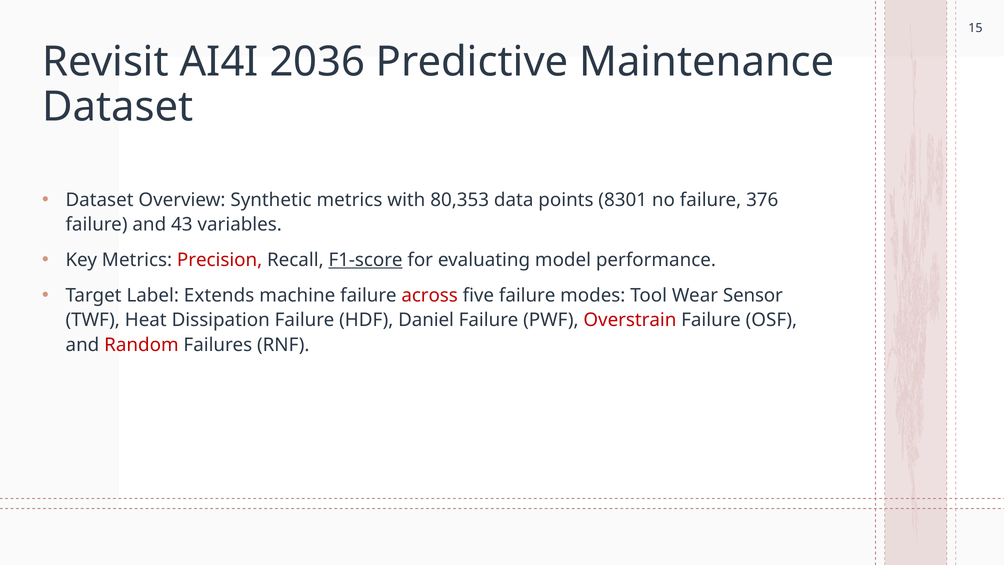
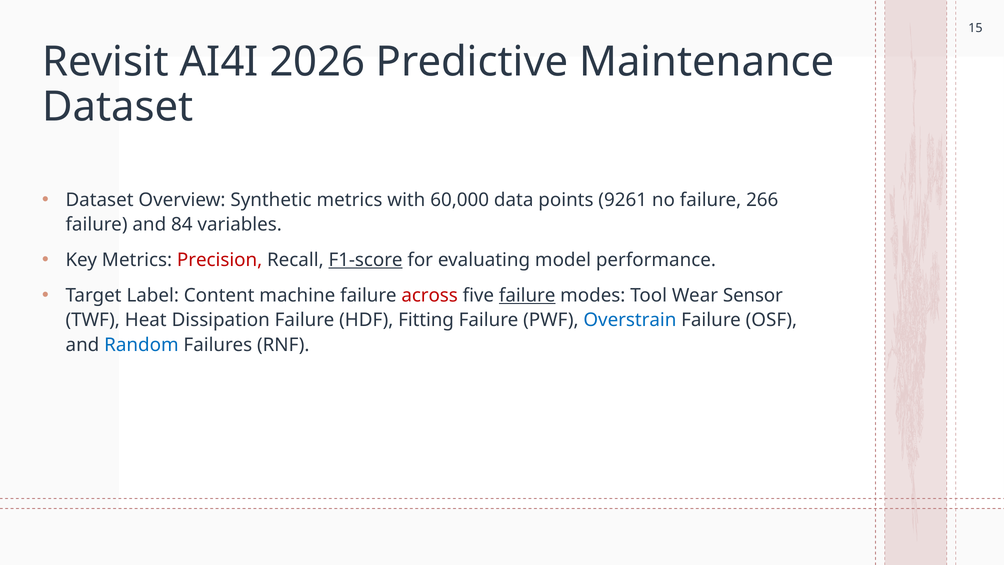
2036: 2036 -> 2026
80,353: 80,353 -> 60,000
8301: 8301 -> 9261
376: 376 -> 266
43: 43 -> 84
Extends: Extends -> Content
failure at (527, 295) underline: none -> present
Daniel: Daniel -> Fitting
Overstrain colour: red -> blue
Random colour: red -> blue
